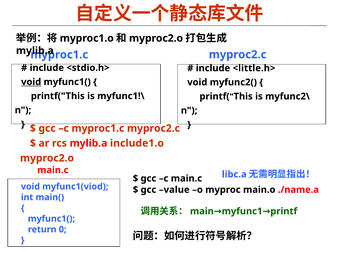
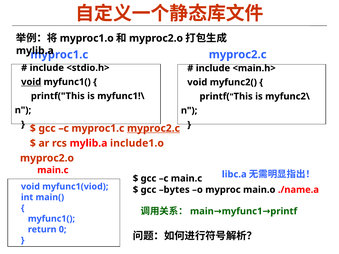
<little.h>: <little.h> -> <main.h>
myproc2.c at (153, 128) underline: none -> present
value: value -> bytes
